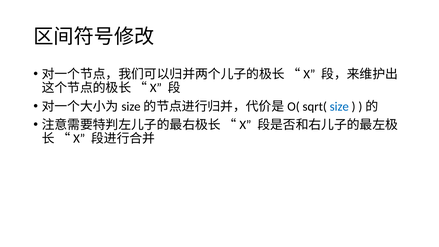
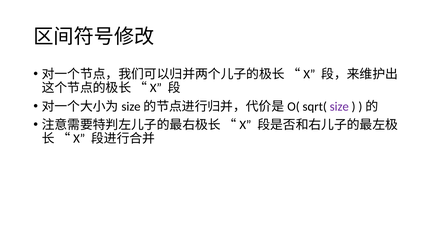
size colour: blue -> purple
